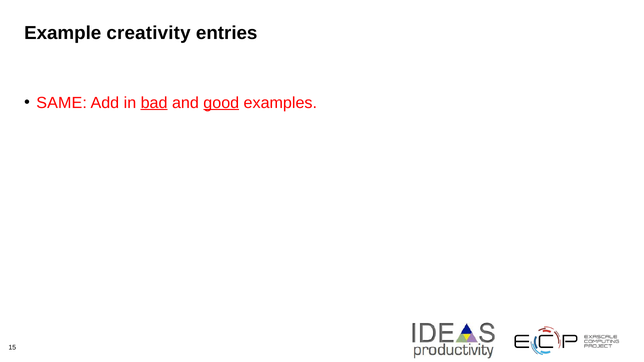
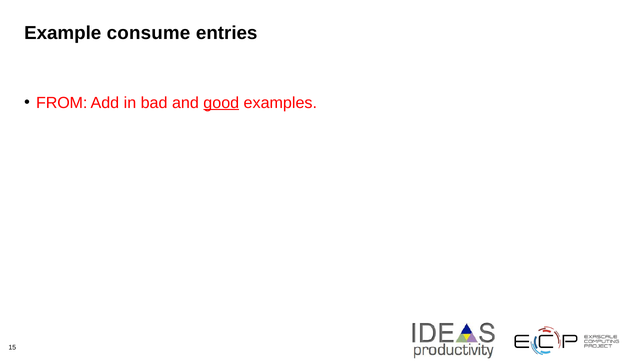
creativity: creativity -> consume
SAME: SAME -> FROM
bad underline: present -> none
